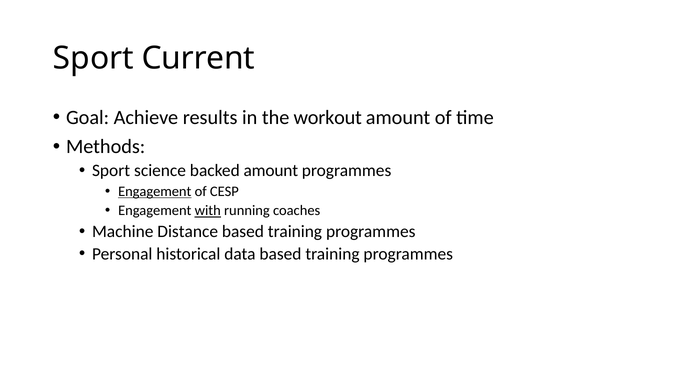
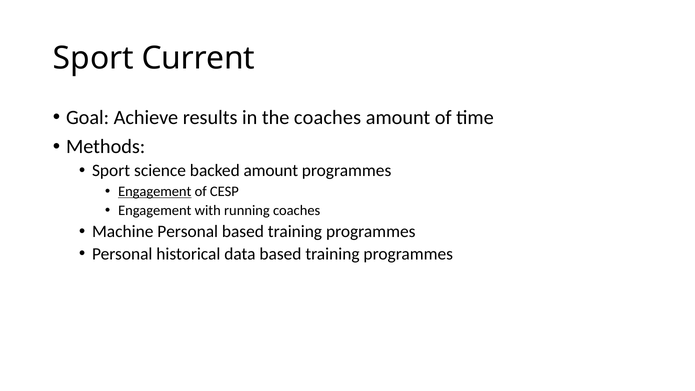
the workout: workout -> coaches
with underline: present -> none
Machine Distance: Distance -> Personal
